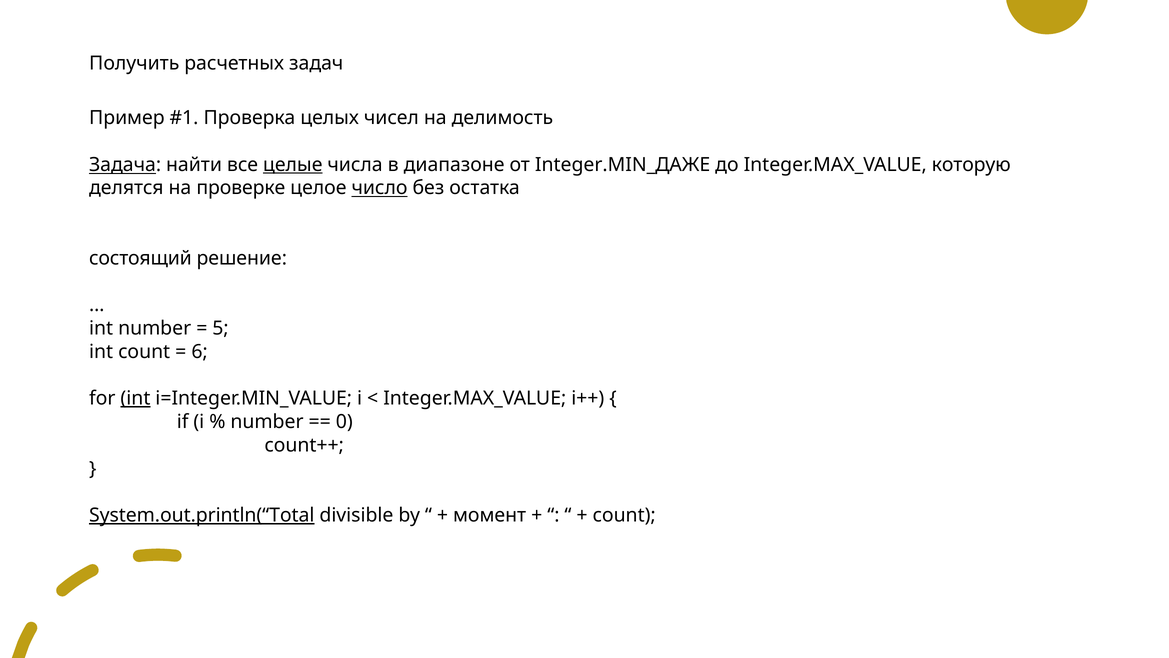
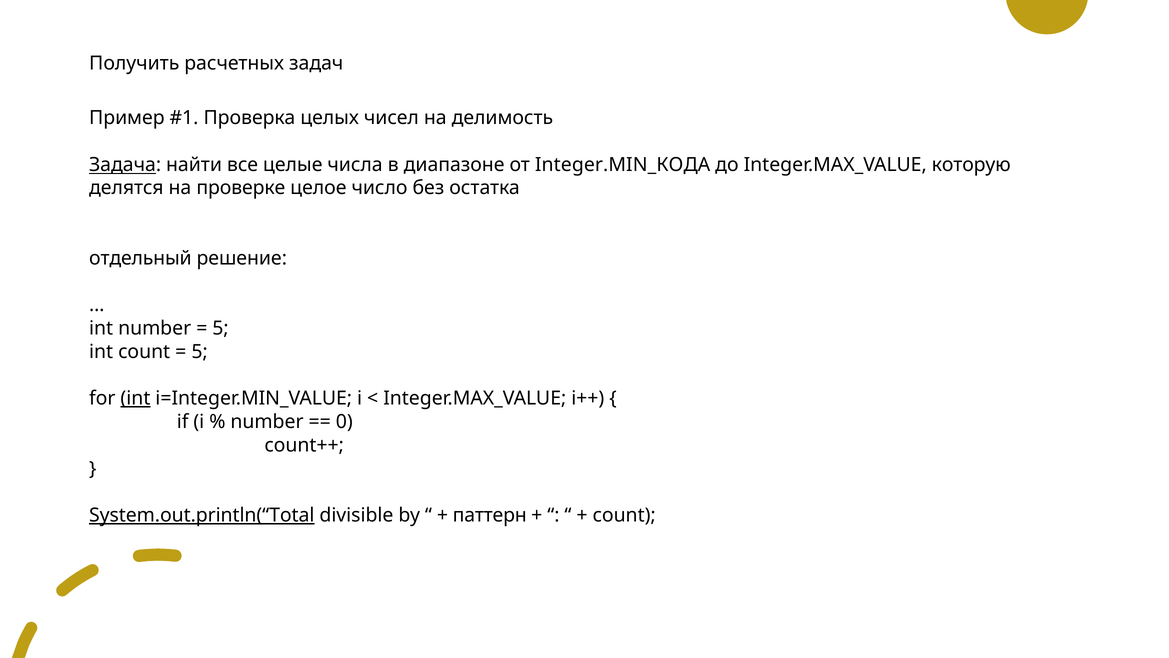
целые underline: present -> none
Integer.MIN_ДАЖЕ: Integer.MIN_ДАЖЕ -> Integer.MIN_КОДА
число underline: present -> none
состоящий: состоящий -> отдельный
6 at (200, 351): 6 -> 5
момент: момент -> паттерн
